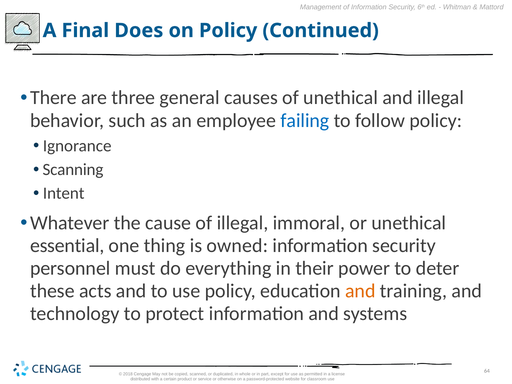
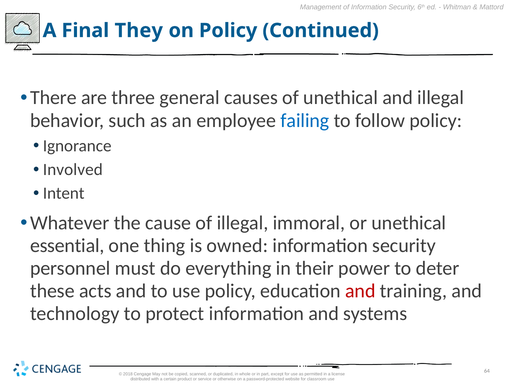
Does: Does -> They
Scanning: Scanning -> Involved
and at (360, 291) colour: orange -> red
